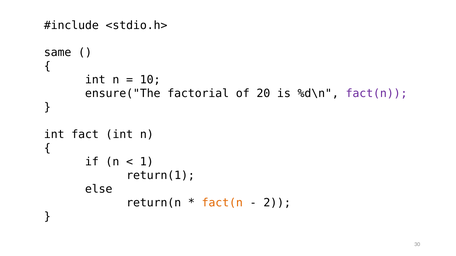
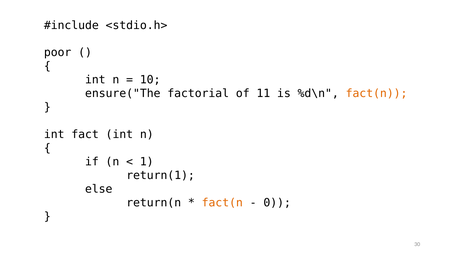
same: same -> poor
20: 20 -> 11
fact(n at (377, 94) colour: purple -> orange
2: 2 -> 0
